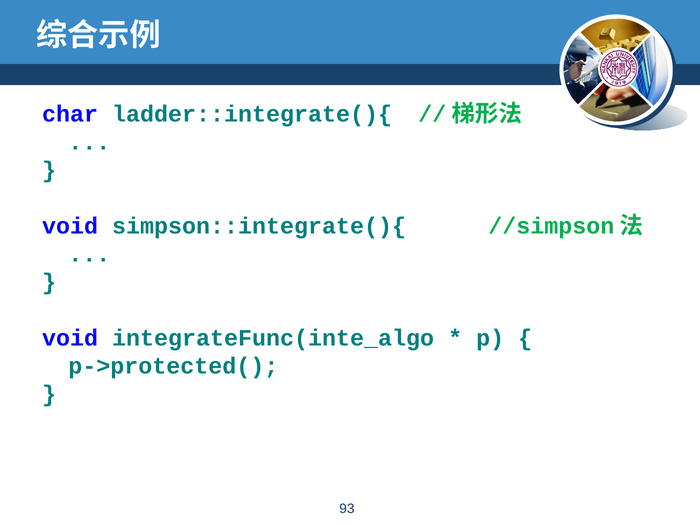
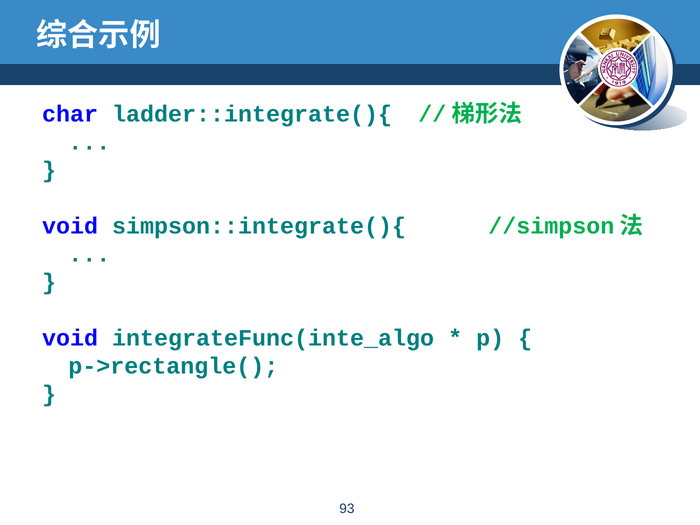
p->protected(: p->protected( -> p->rectangle(
